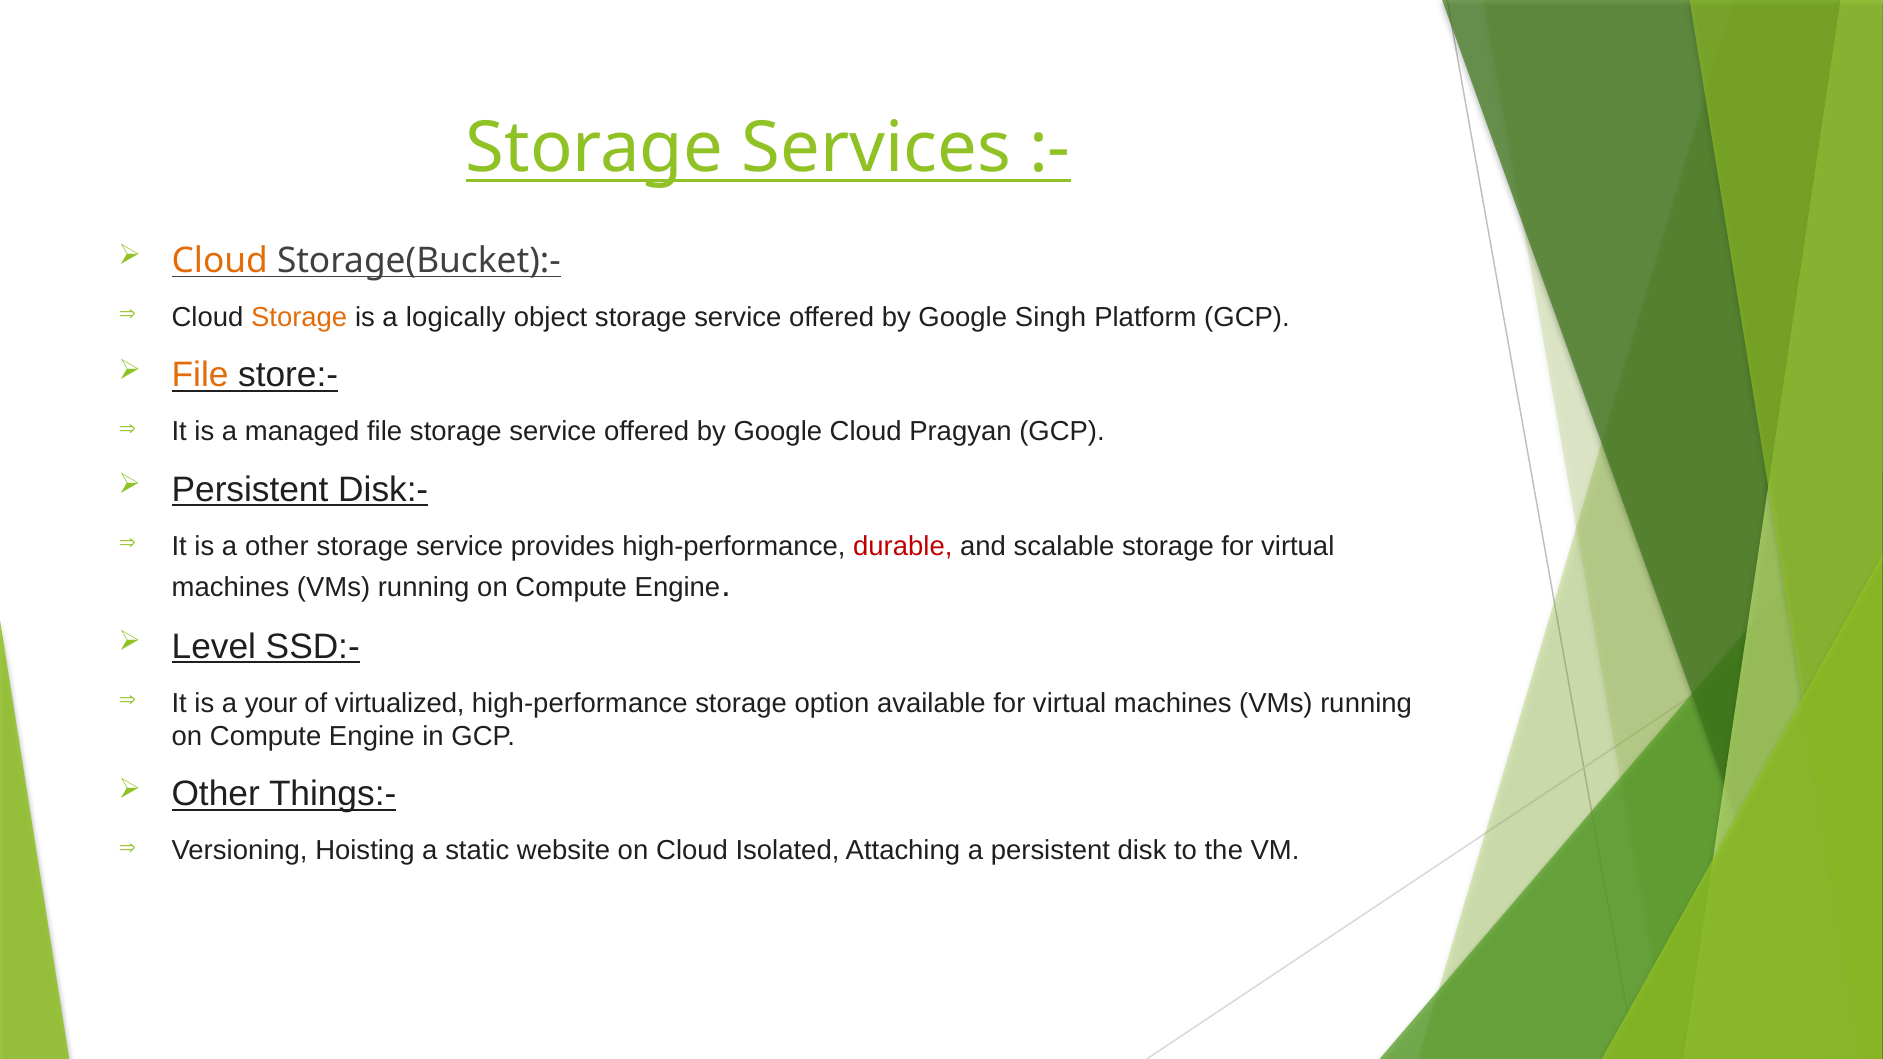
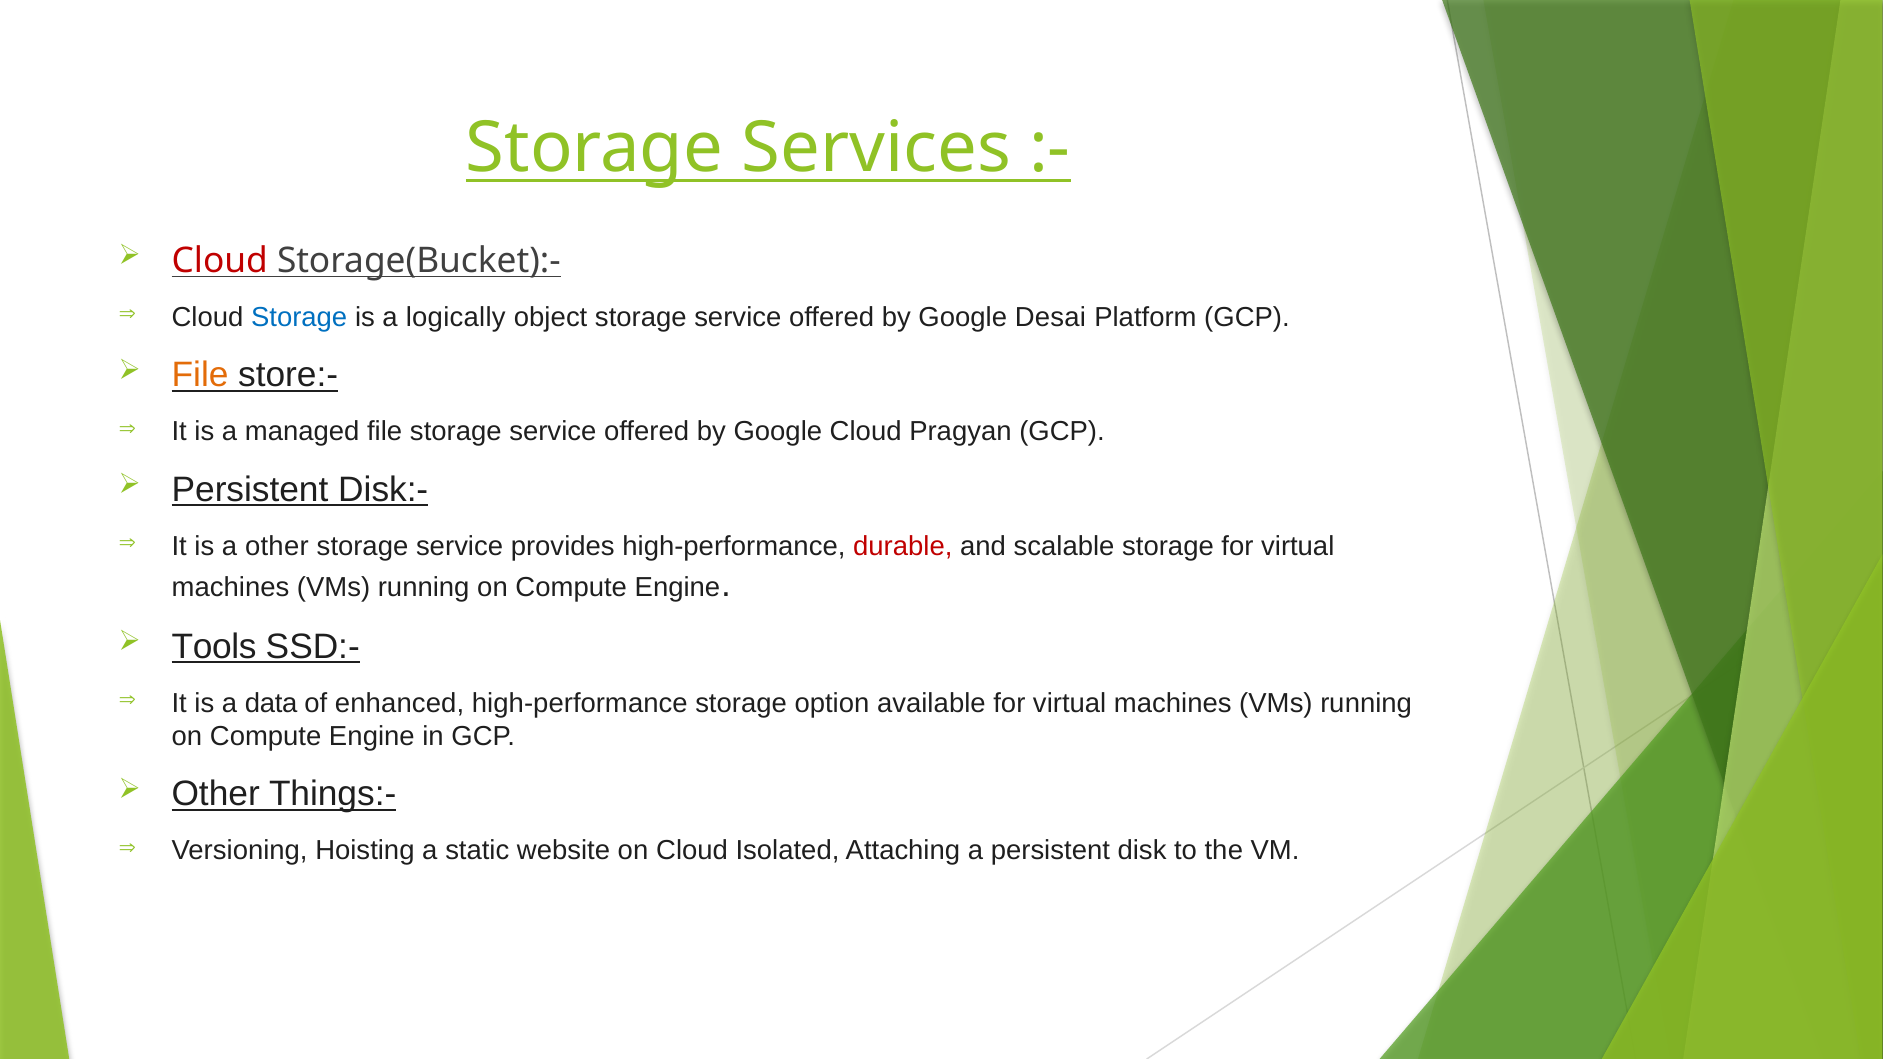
Cloud at (220, 261) colour: orange -> red
Storage at (299, 317) colour: orange -> blue
Singh: Singh -> Desai
Level: Level -> Tools
your: your -> data
virtualized: virtualized -> enhanced
